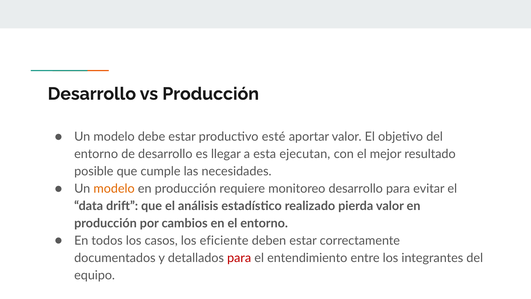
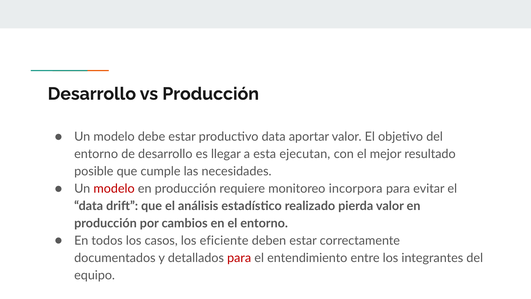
productivo esté: esté -> data
modelo at (114, 189) colour: orange -> red
monitoreo desarrollo: desarrollo -> incorpora
